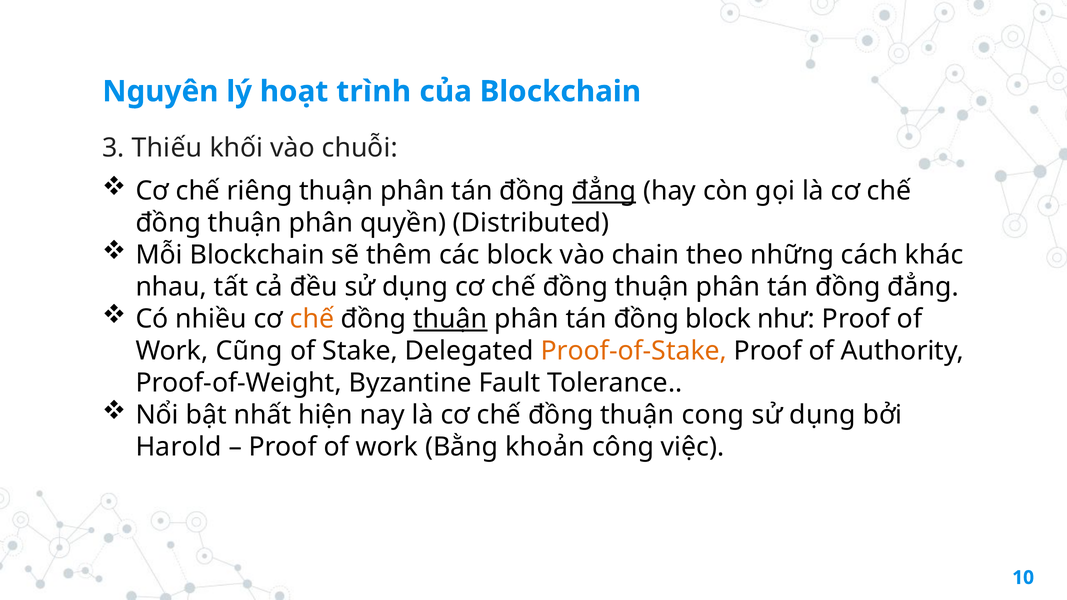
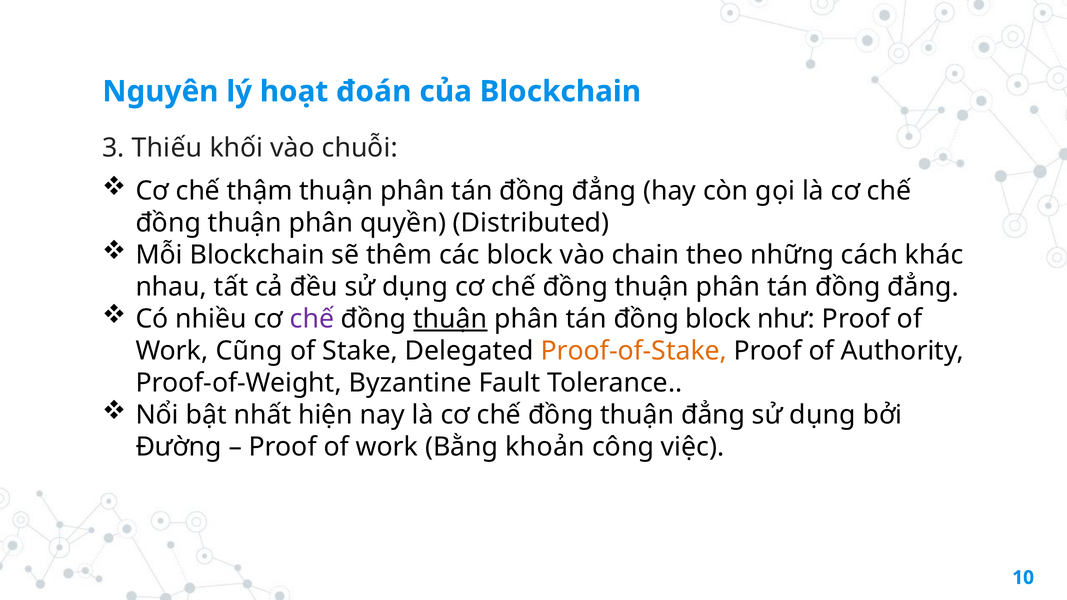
trình: trình -> đoán
riêng: riêng -> thậm
đẳng at (604, 191) underline: present -> none
chế at (312, 319) colour: orange -> purple
thuận cong: cong -> đẳng
Harold: Harold -> Đường
